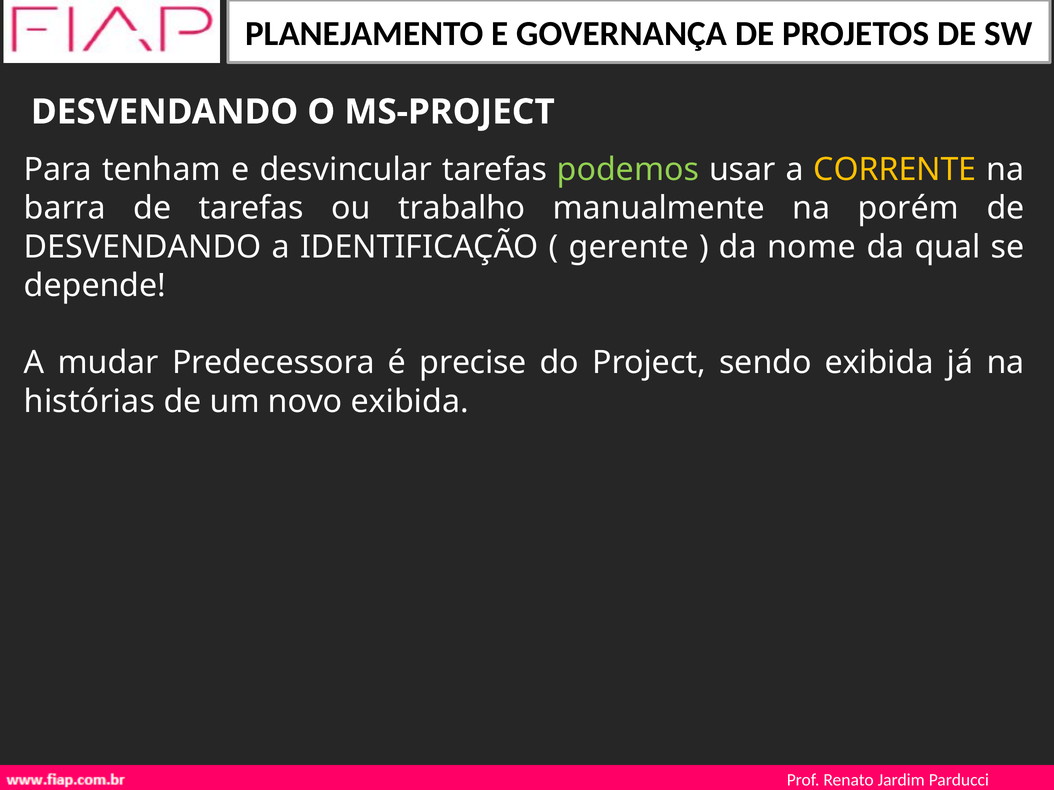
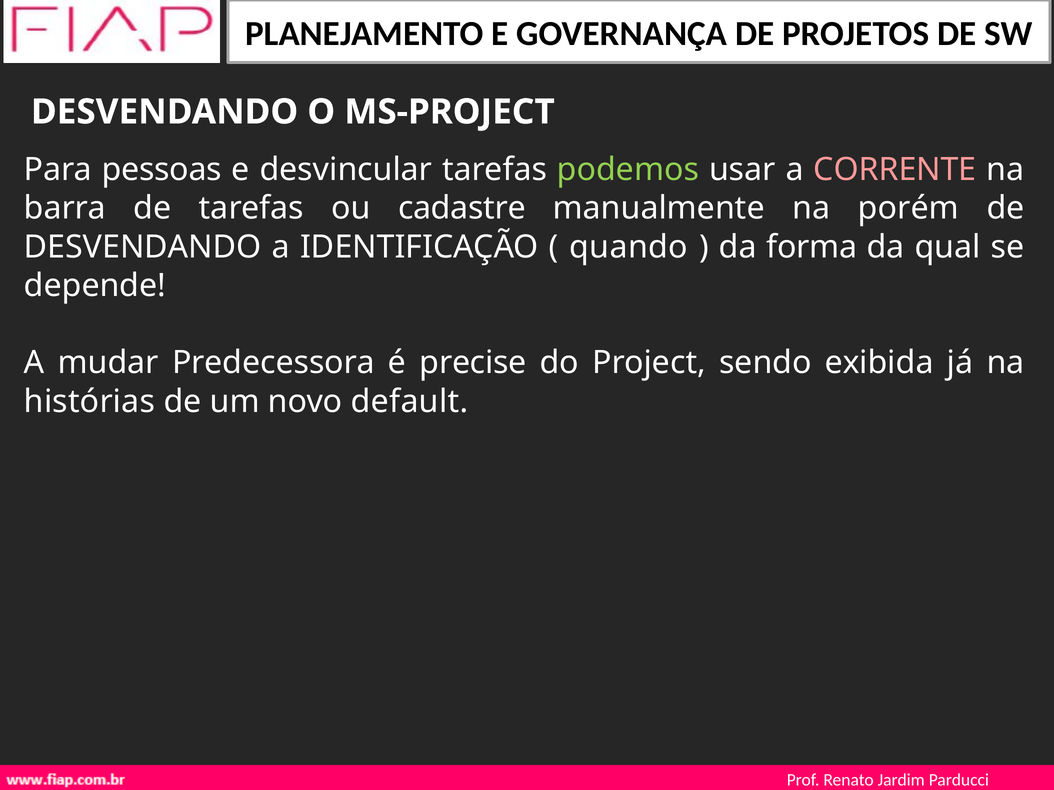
tenham: tenham -> pessoas
CORRENTE colour: yellow -> pink
trabalho: trabalho -> cadastre
gerente: gerente -> quando
nome: nome -> forma
novo exibida: exibida -> default
